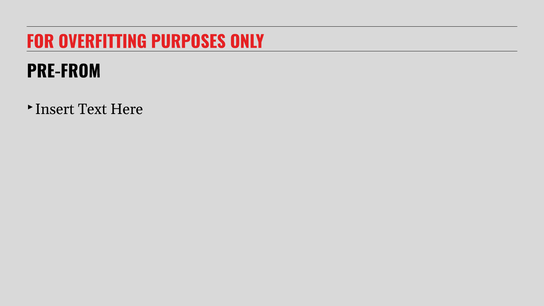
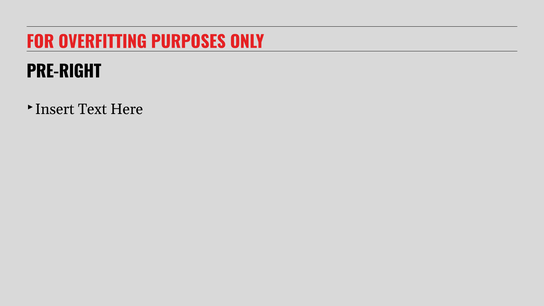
PRE-FROM: PRE-FROM -> PRE-RIGHT
